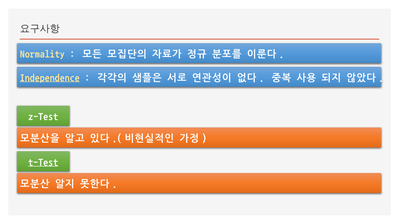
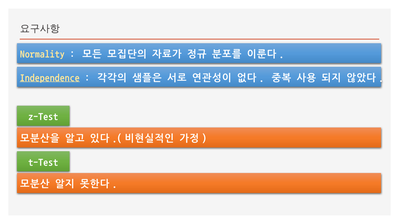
t-Test underline: present -> none
